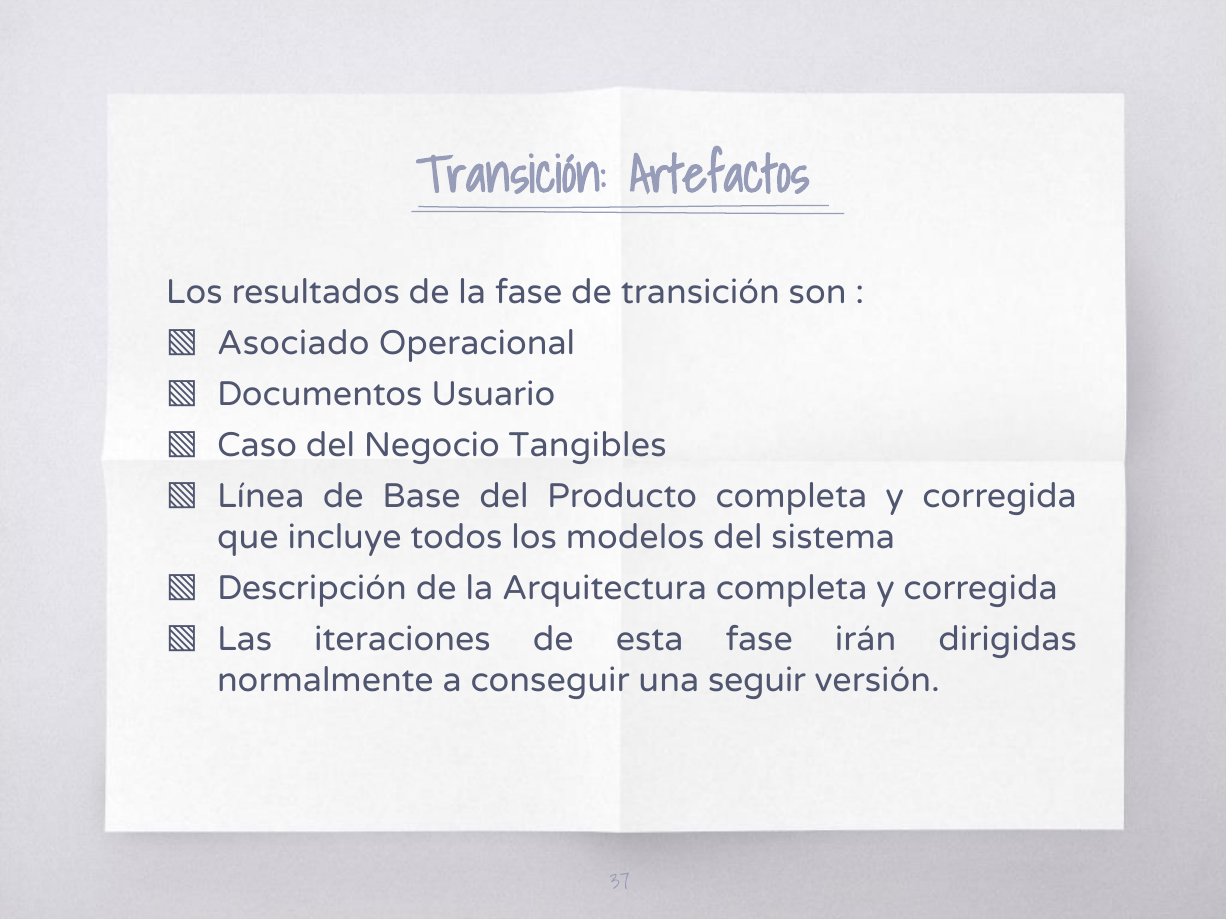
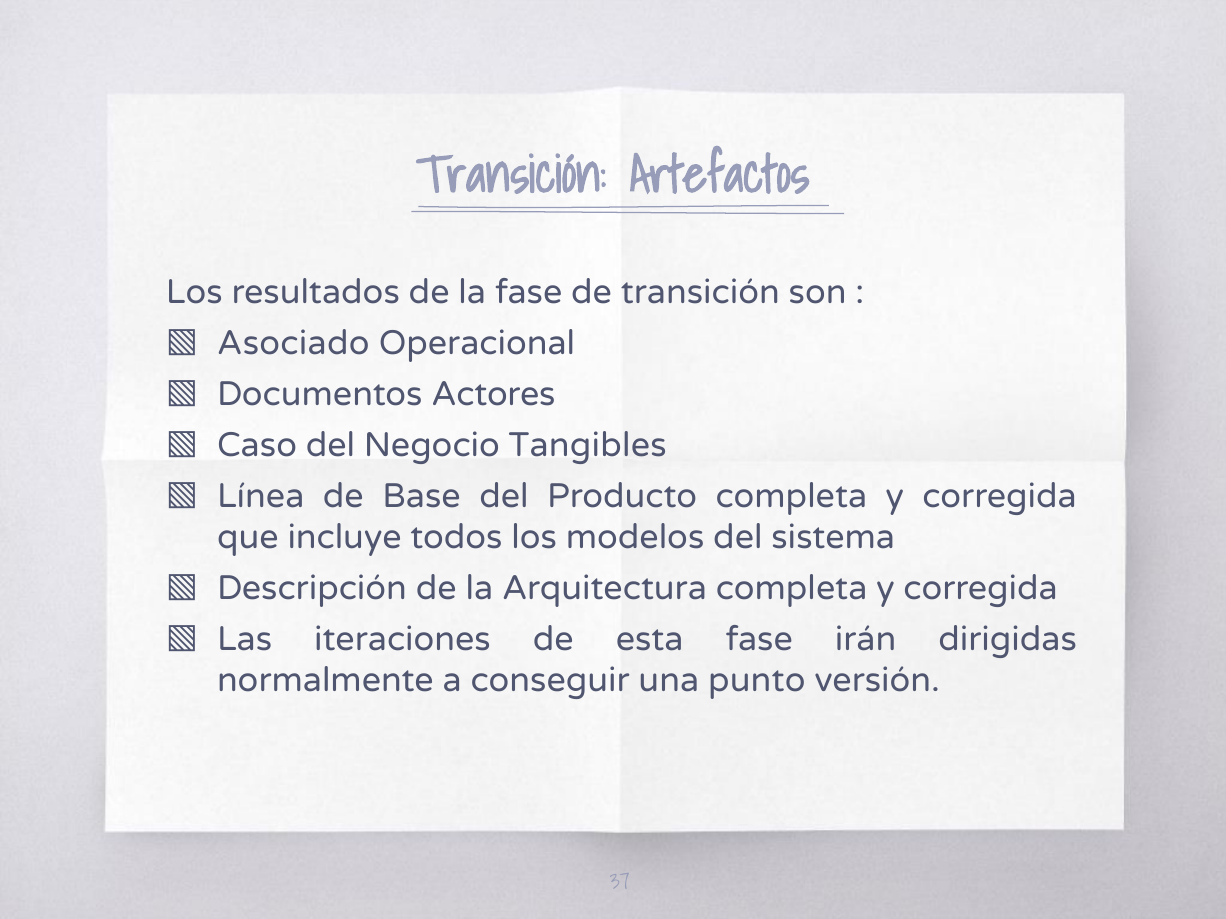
Usuario: Usuario -> Actores
seguir: seguir -> punto
